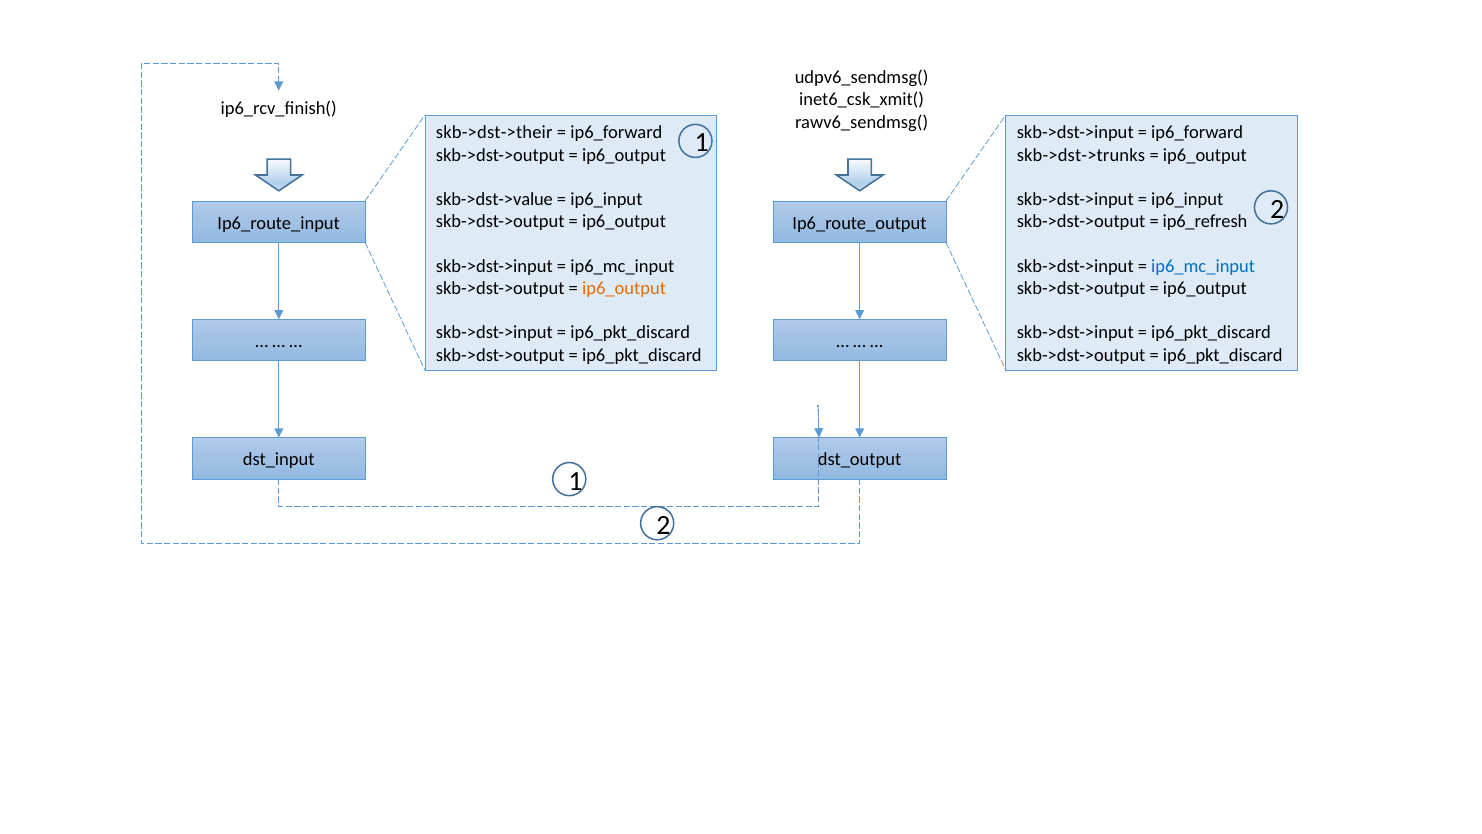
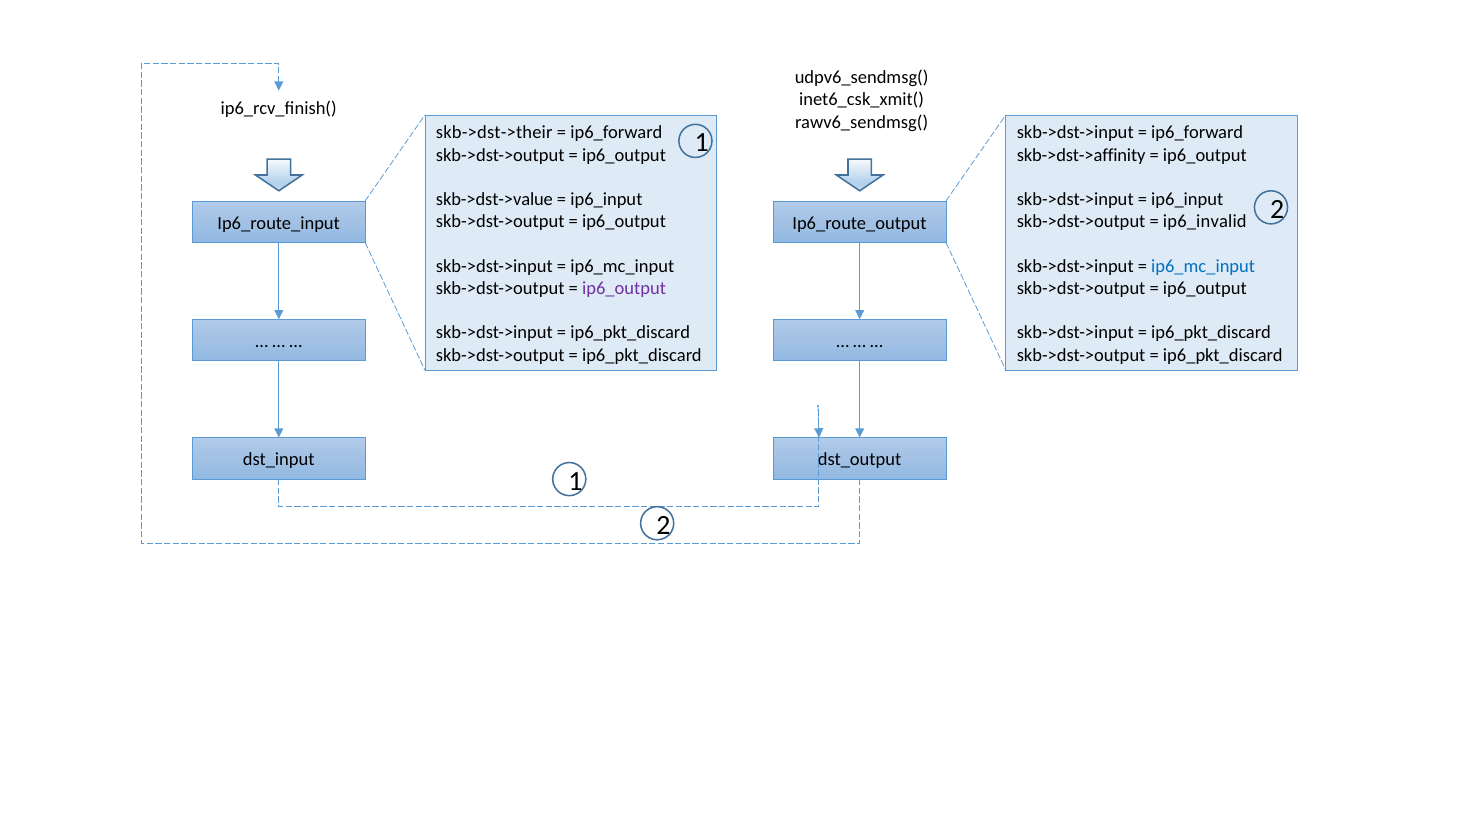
skb->dst->trunks: skb->dst->trunks -> skb->dst->affinity
ip6_refresh: ip6_refresh -> ip6_invalid
ip6_output at (624, 288) colour: orange -> purple
